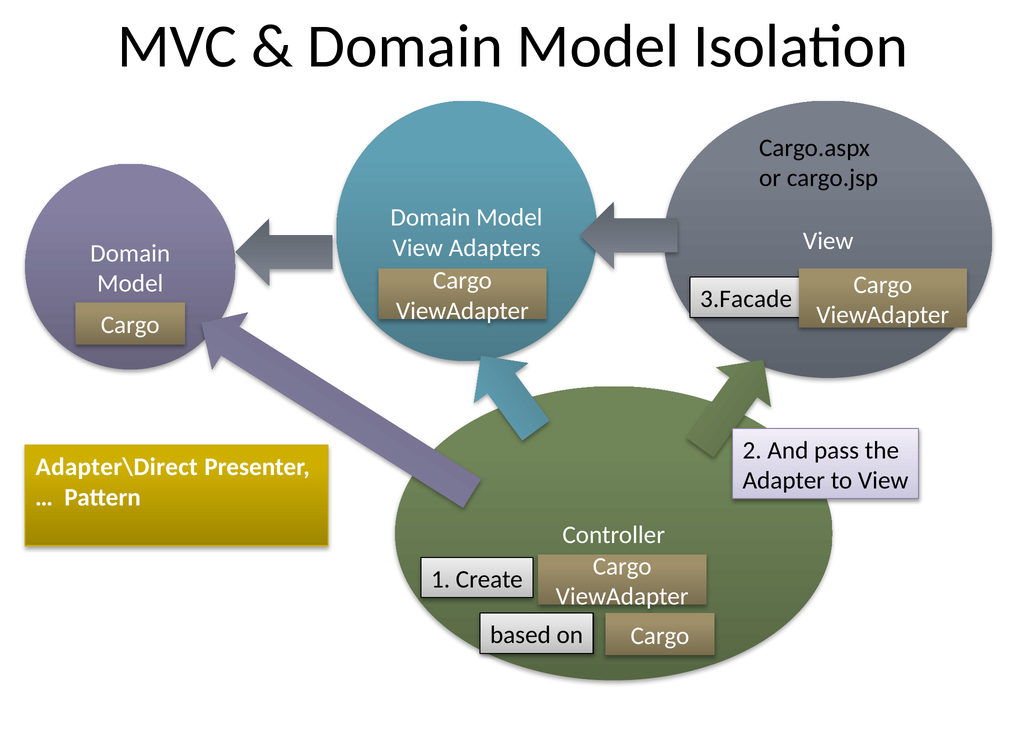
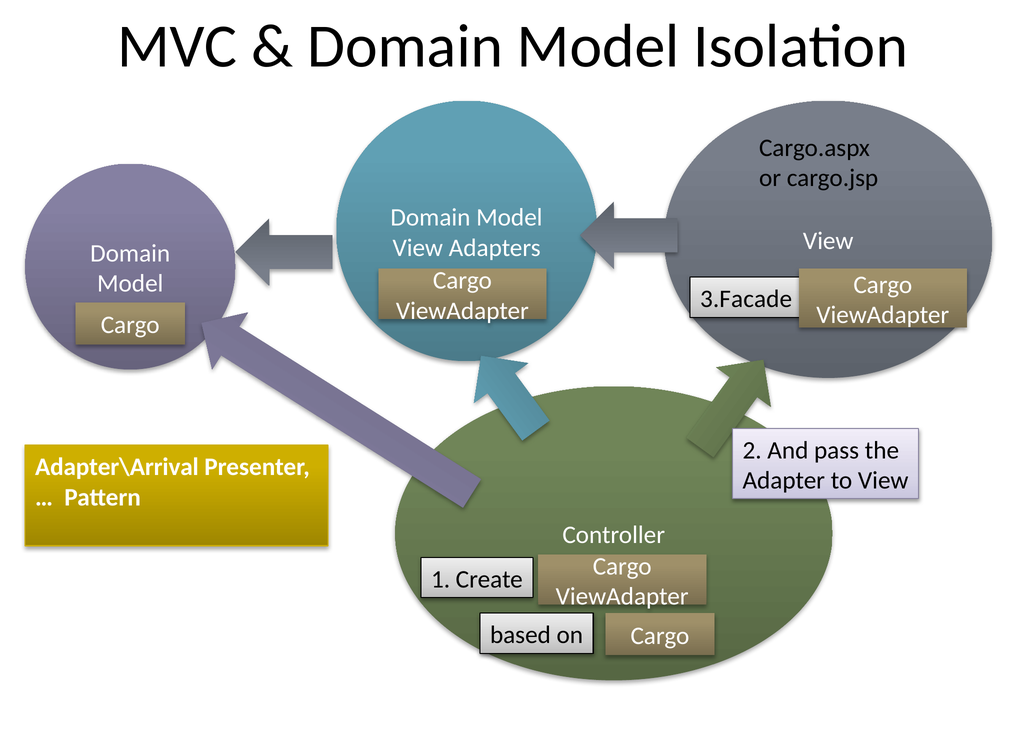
Adapter\Direct: Adapter\Direct -> Adapter\Arrival
